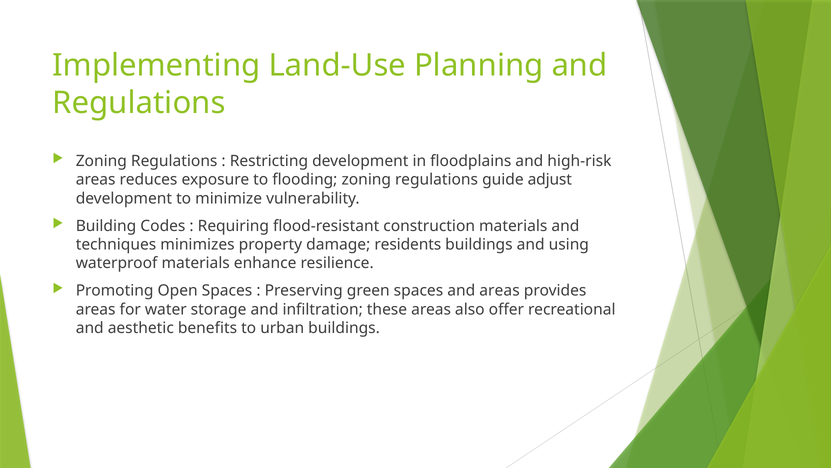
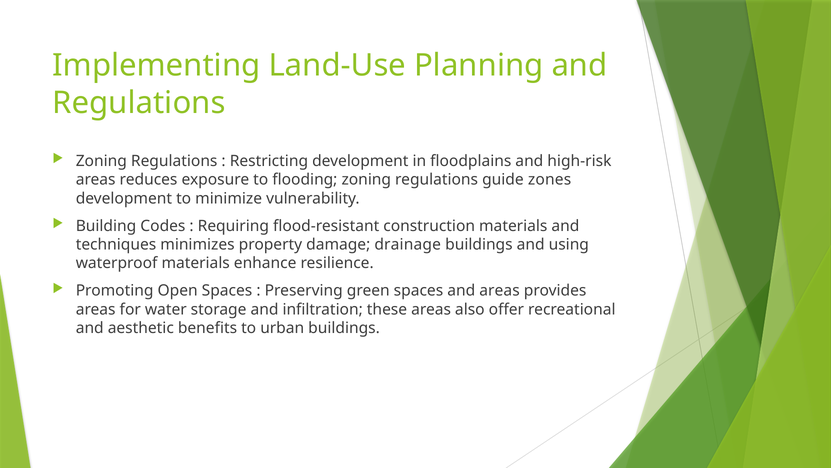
adjust: adjust -> zones
residents: residents -> drainage
